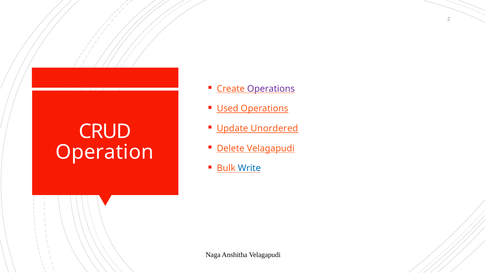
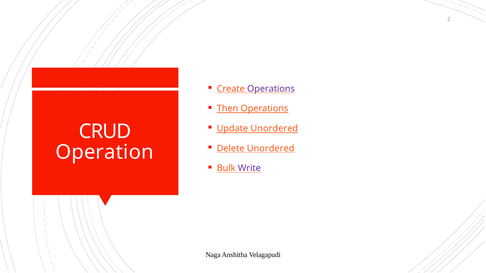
Used: Used -> Then
Delete Velagapudi: Velagapudi -> Unordered
Write colour: blue -> purple
